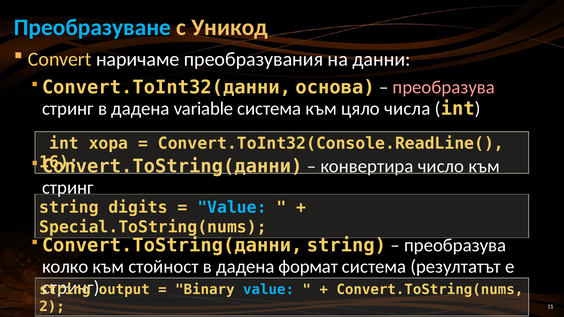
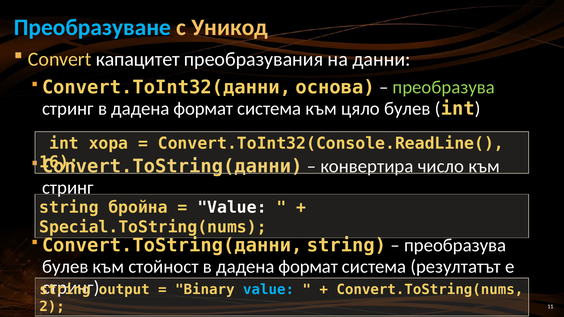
наричаме: наричаме -> капацитет
преобразува at (444, 87) colour: pink -> light green
стринг в дадена variable: variable -> формат
цяло числа: числа -> булев
digits: digits -> бройна
Value at (232, 207) colour: light blue -> white
колко at (65, 267): колко -> булев
